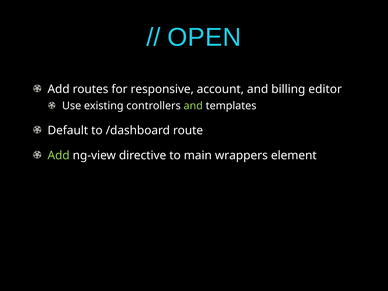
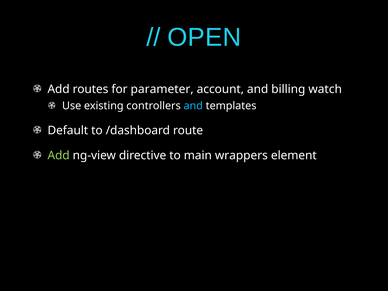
responsive: responsive -> parameter
editor: editor -> watch
and at (193, 106) colour: light green -> light blue
